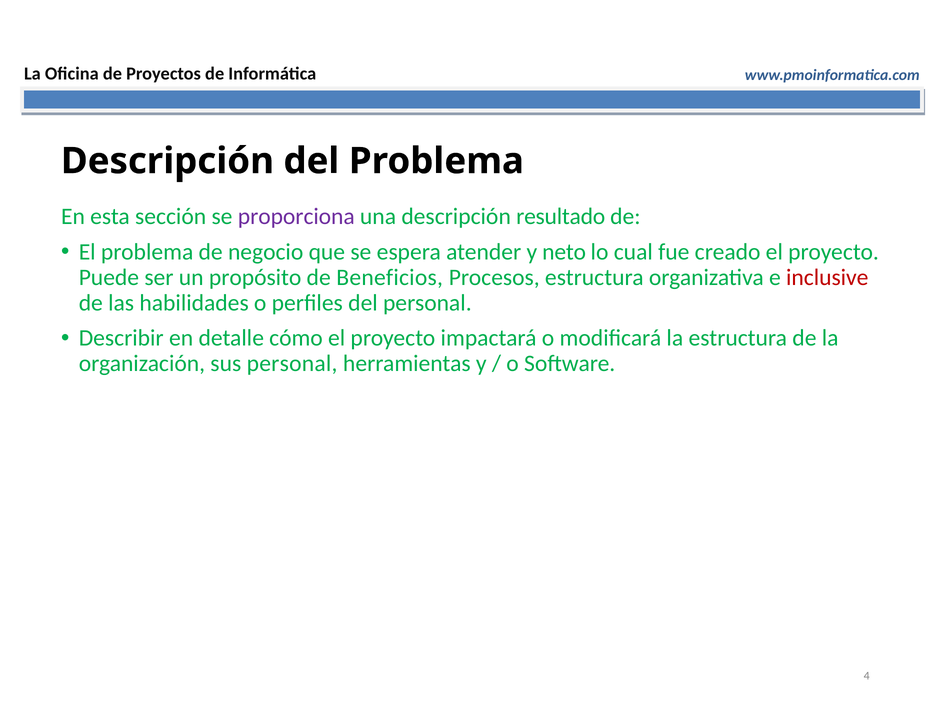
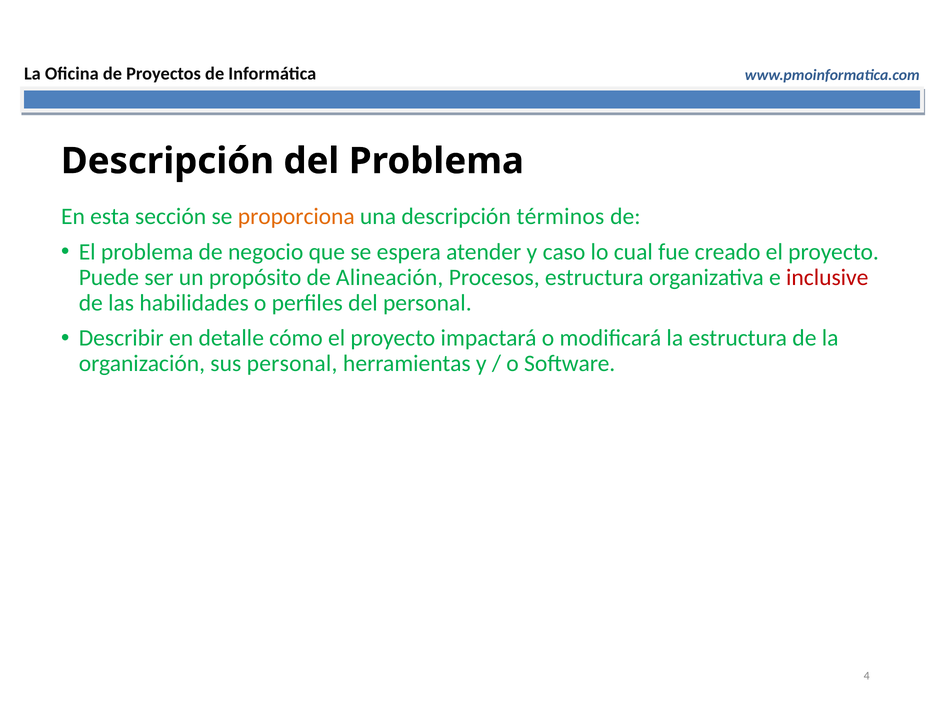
proporciona colour: purple -> orange
resultado: resultado -> términos
neto: neto -> caso
Beneficios: Beneficios -> Alineación
